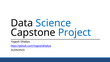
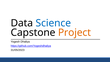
Project colour: blue -> orange
